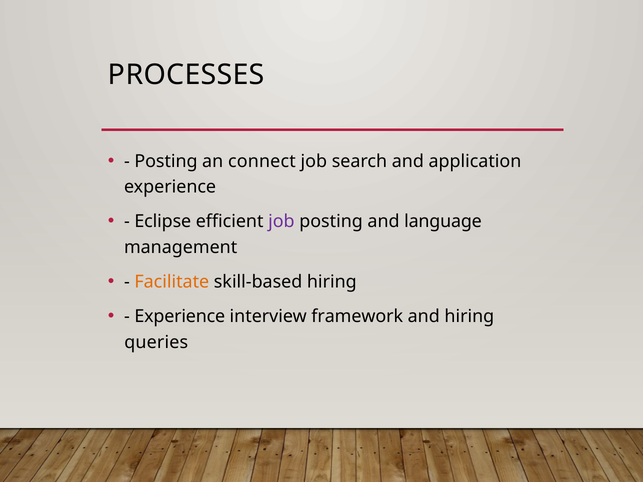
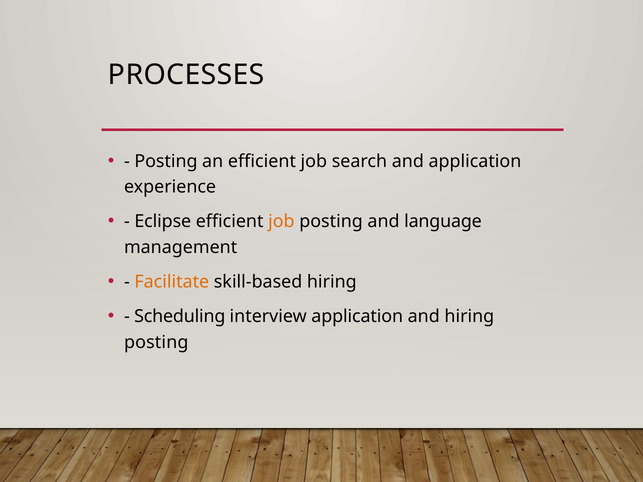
an connect: connect -> efficient
job at (281, 222) colour: purple -> orange
Experience at (180, 317): Experience -> Scheduling
interview framework: framework -> application
queries at (156, 342): queries -> posting
